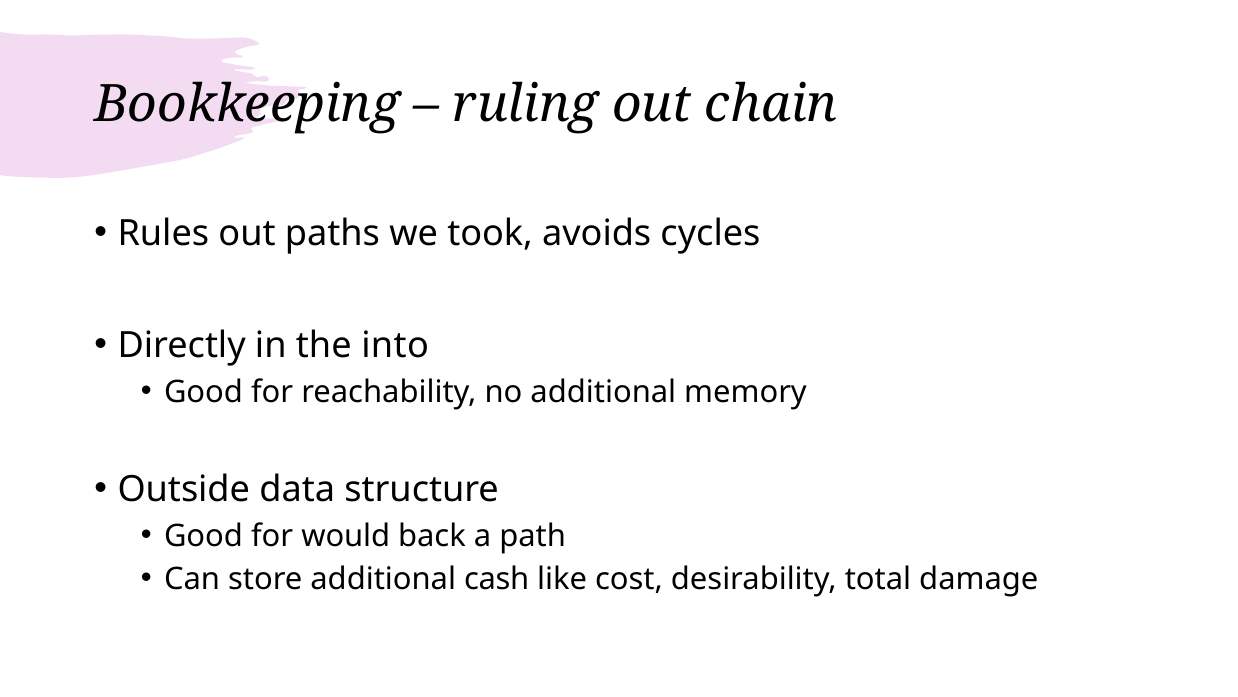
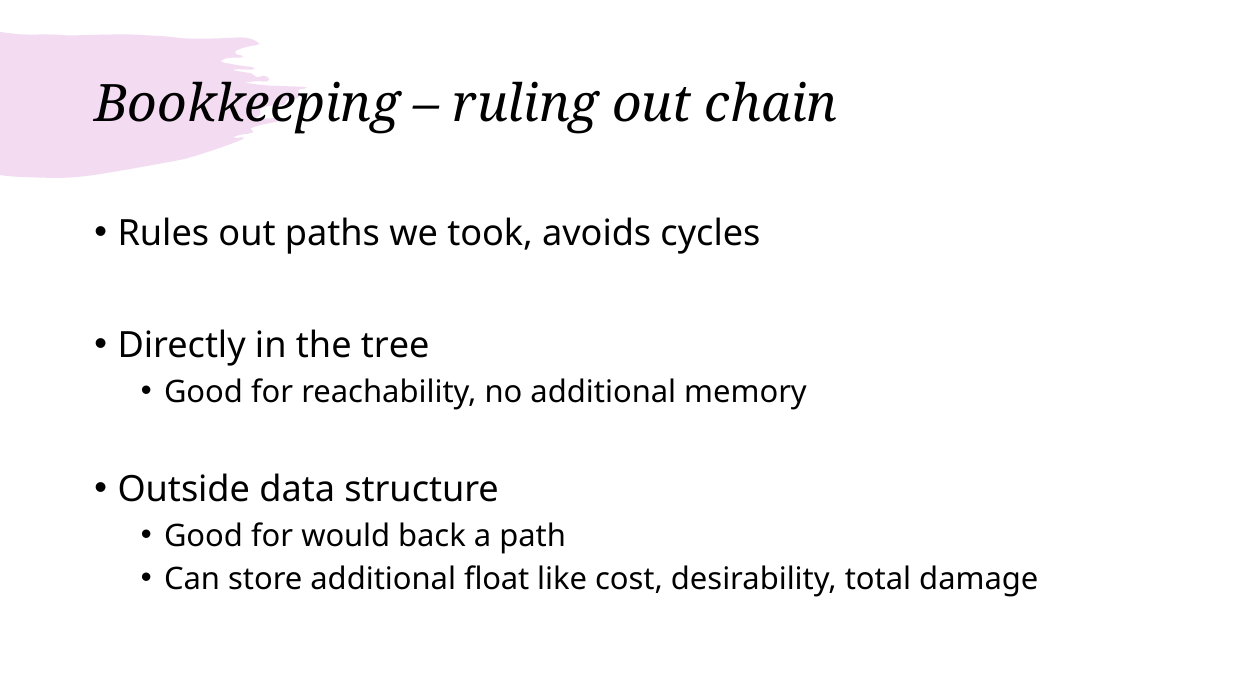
into: into -> tree
cash: cash -> float
